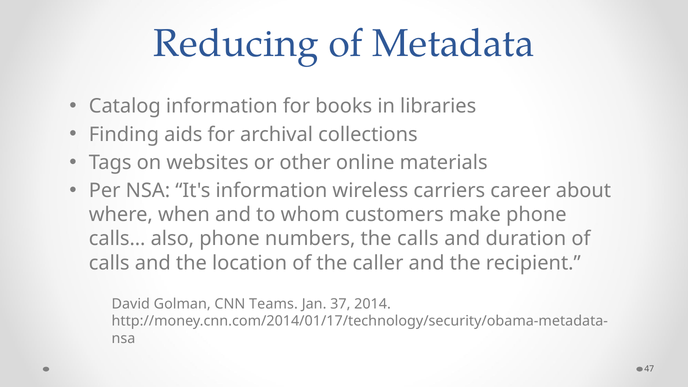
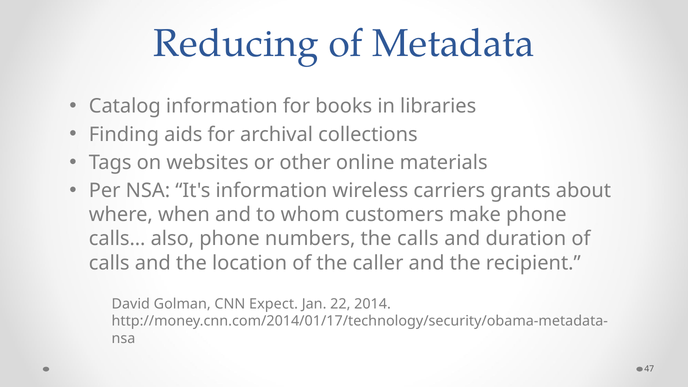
career: career -> grants
Teams: Teams -> Expect
37: 37 -> 22
